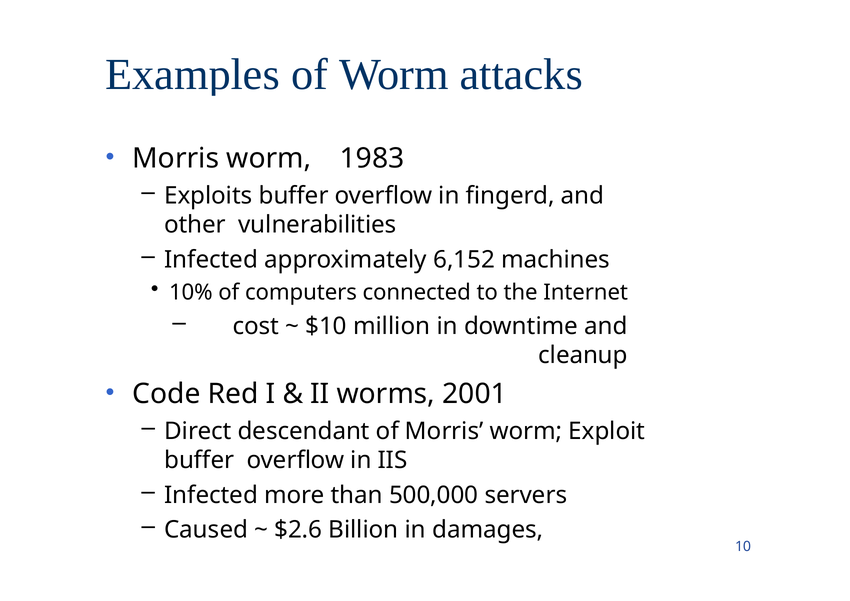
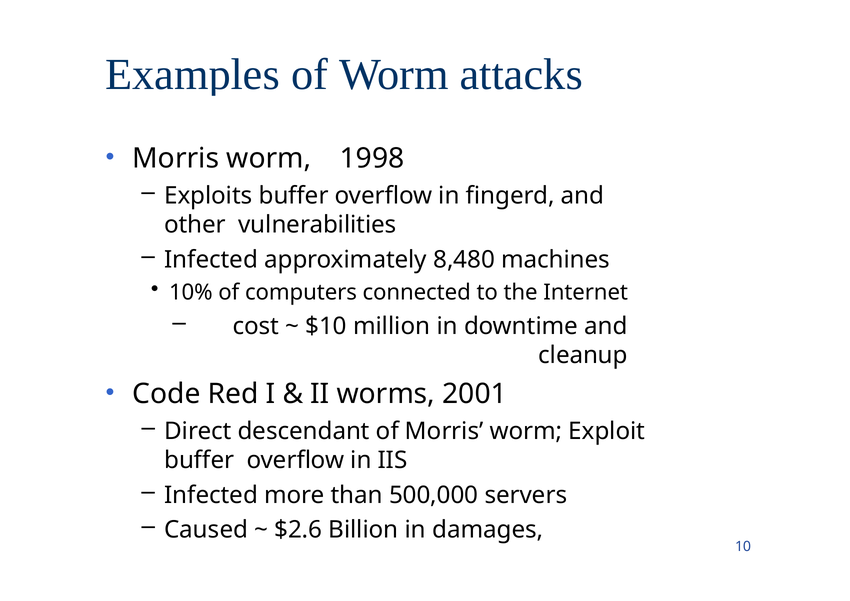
1983: 1983 -> 1998
6,152: 6,152 -> 8,480
